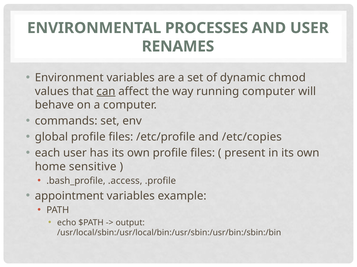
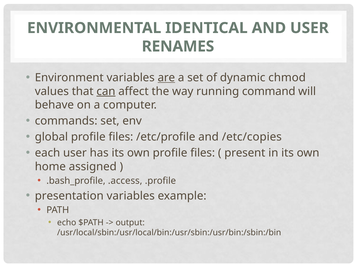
PROCESSES: PROCESSES -> IDENTICAL
are underline: none -> present
running computer: computer -> command
sensitive: sensitive -> assigned
appointment: appointment -> presentation
